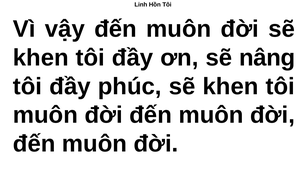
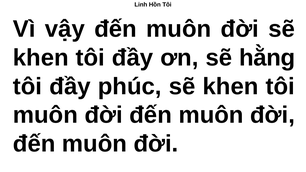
nâng: nâng -> hằng
